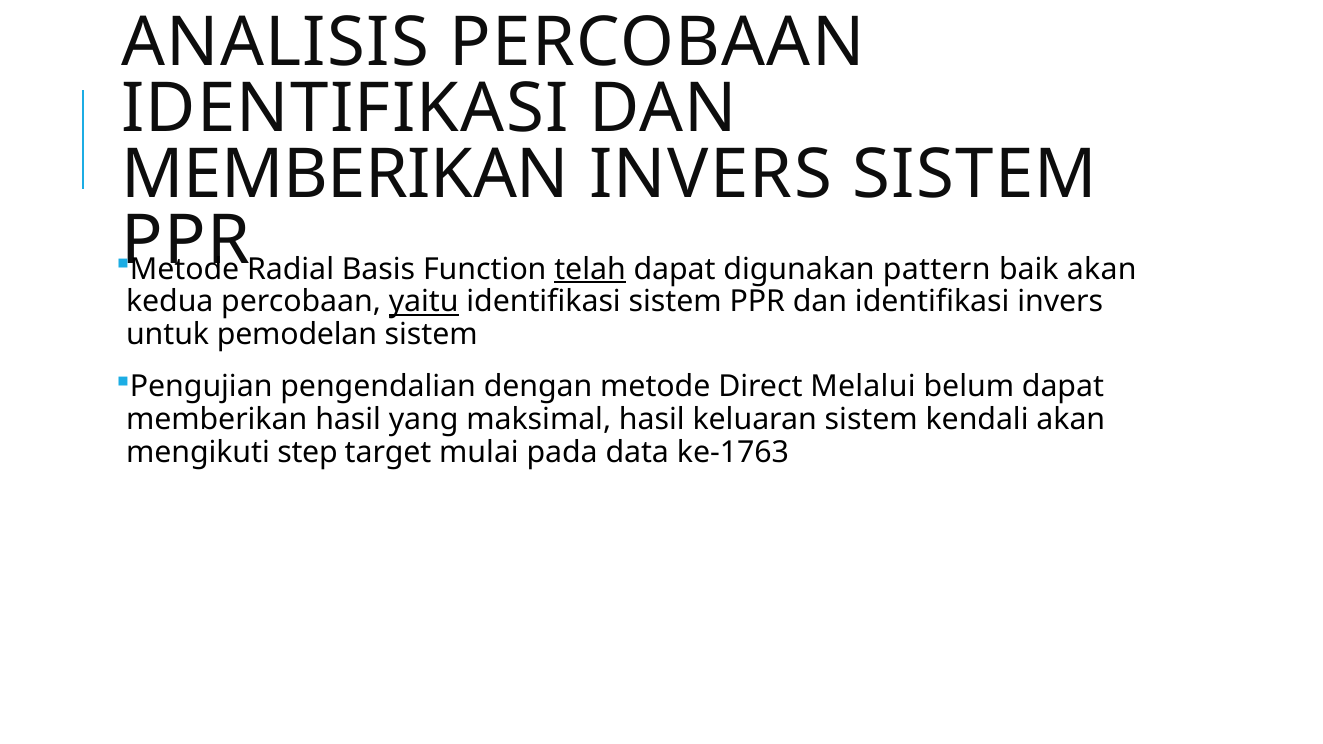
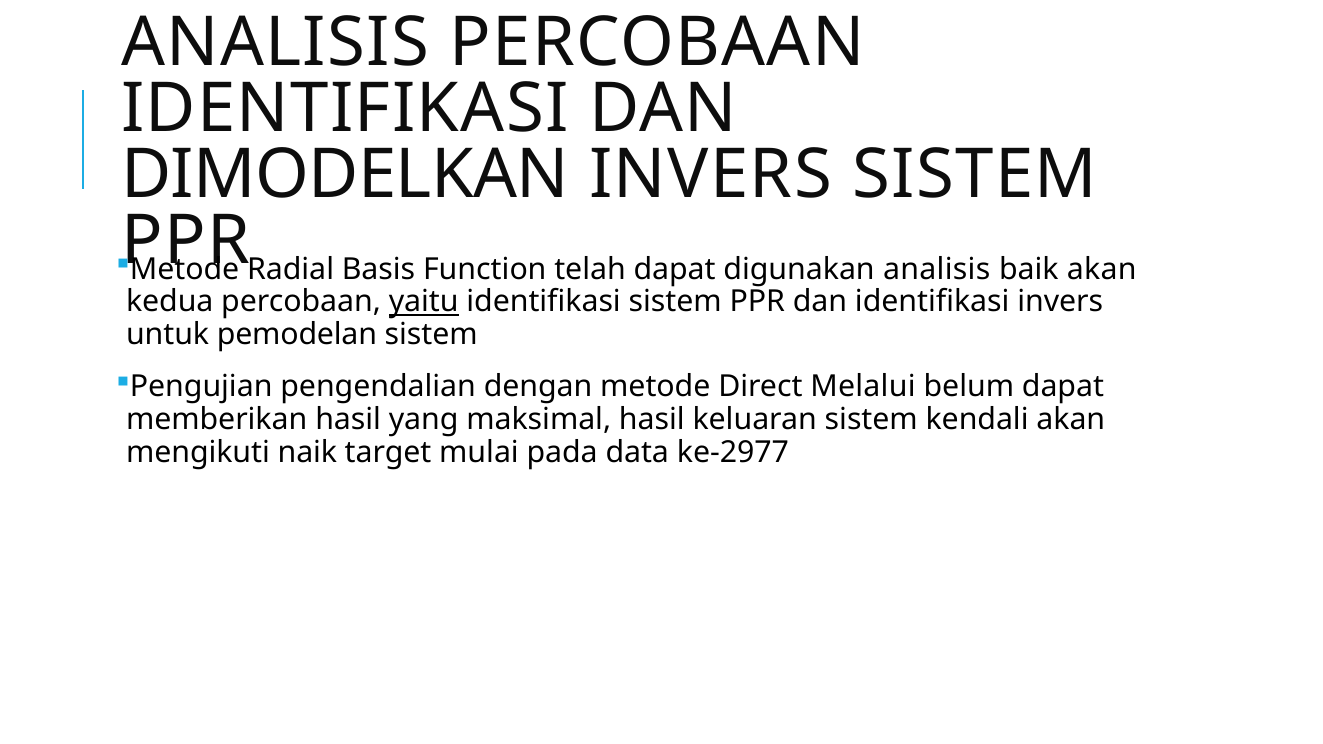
MEMBERIKAN at (345, 175): MEMBERIKAN -> DIMODELKAN
telah underline: present -> none
digunakan pattern: pattern -> analisis
step: step -> naik
ke-1763: ke-1763 -> ke-2977
